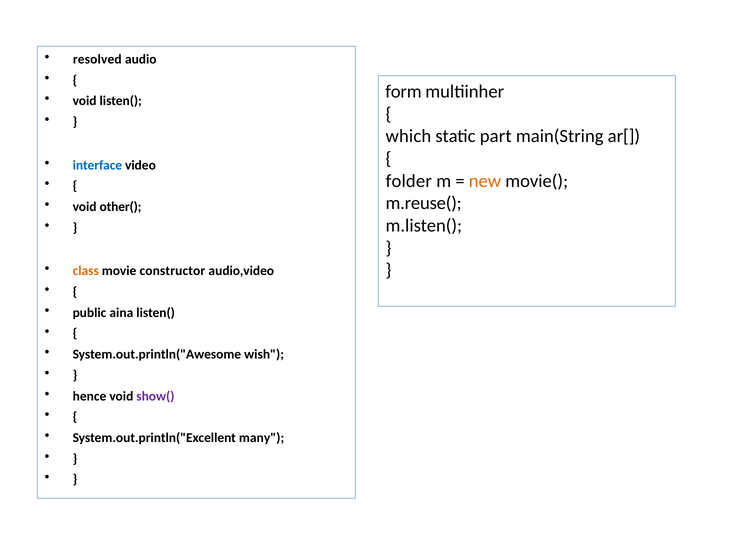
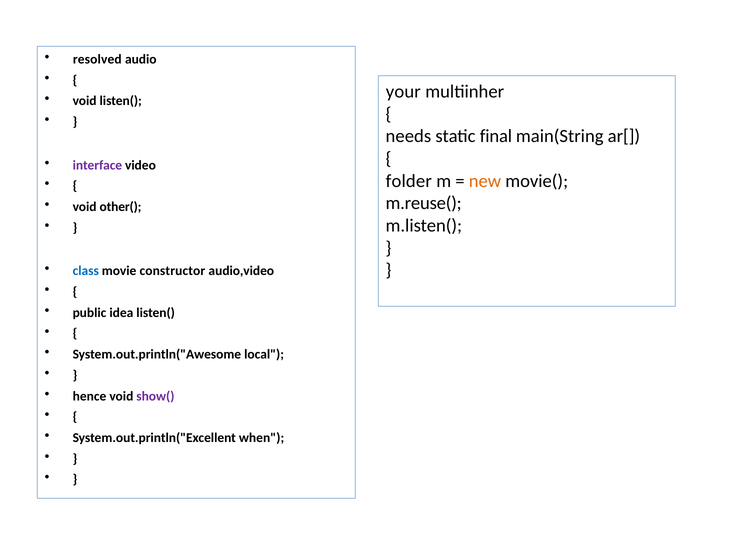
form: form -> your
which: which -> needs
part: part -> final
interface colour: blue -> purple
class colour: orange -> blue
aina: aina -> idea
wish: wish -> local
many: many -> when
